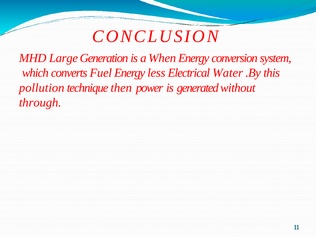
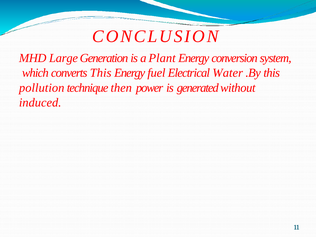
When: When -> Plant
converts Fuel: Fuel -> This
less: less -> fuel
through: through -> induced
